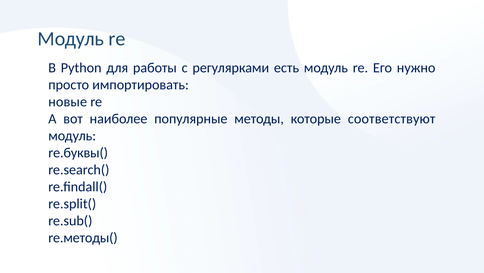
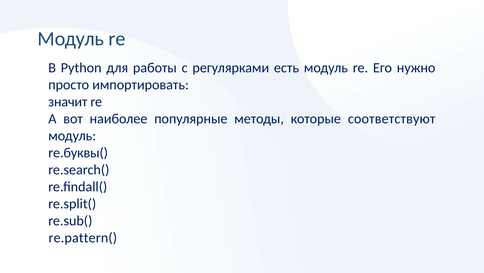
новые: новые -> значит
re.методы(: re.методы( -> re.pattern(
